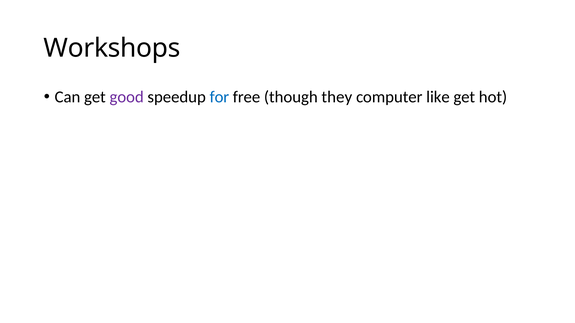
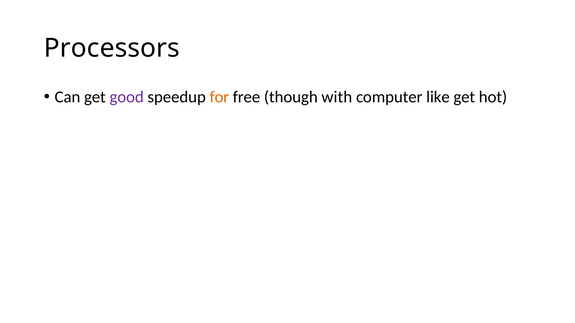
Workshops: Workshops -> Processors
for colour: blue -> orange
they: they -> with
